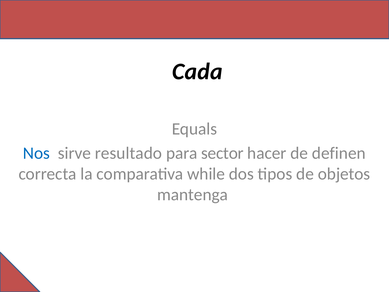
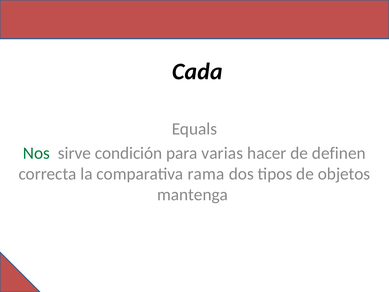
Nos colour: blue -> green
resultado: resultado -> condición
sector: sector -> varias
while: while -> rama
